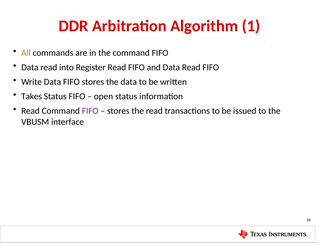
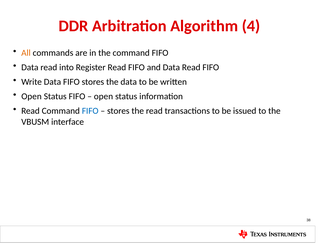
1: 1 -> 4
Takes at (32, 96): Takes -> Open
FIFO at (90, 111) colour: purple -> blue
